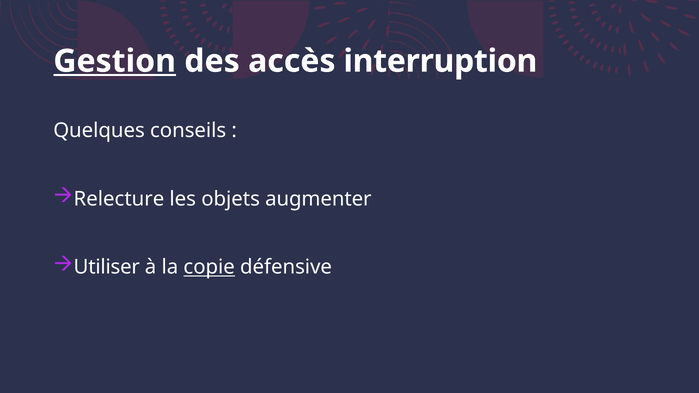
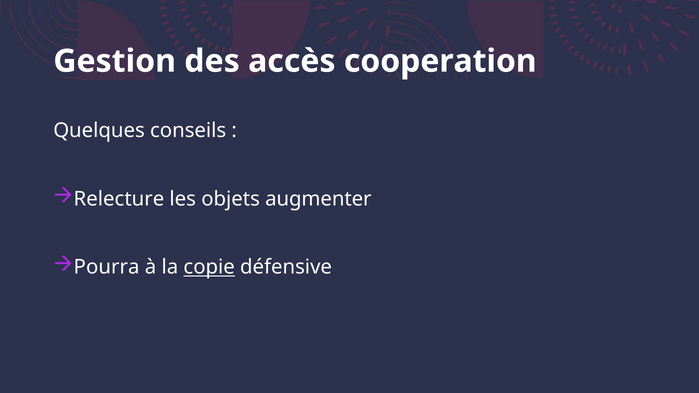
Gestion underline: present -> none
interruption: interruption -> cooperation
Utiliser: Utiliser -> Pourra
